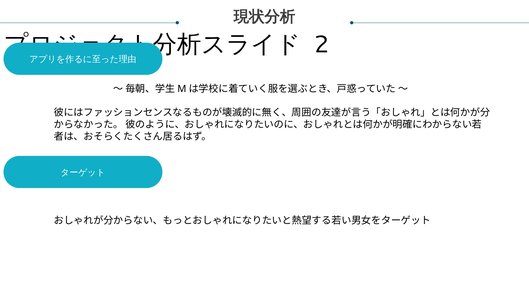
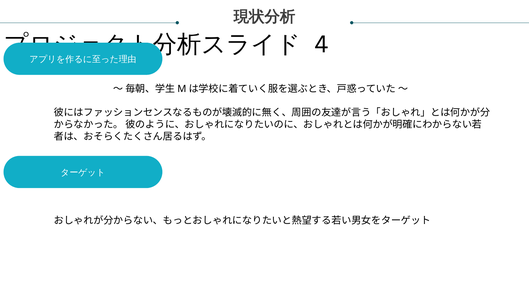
2: 2 -> 4
